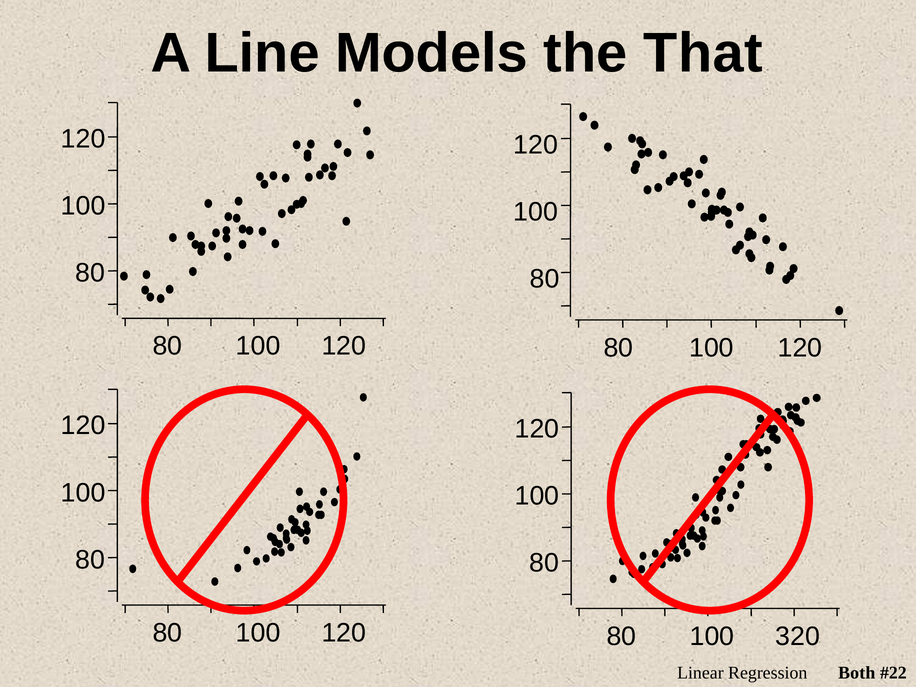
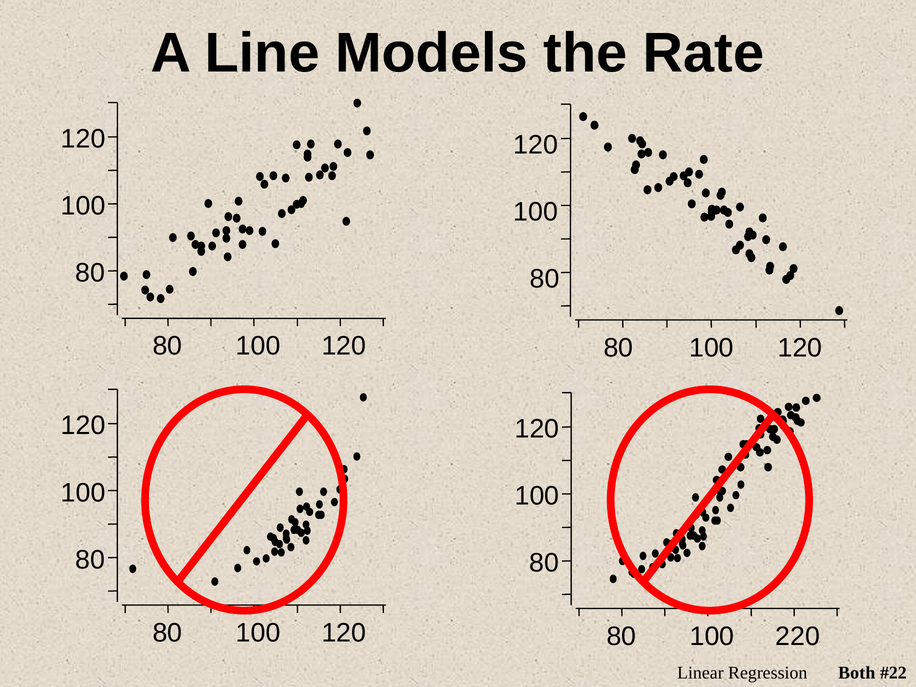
That: That -> Rate
320: 320 -> 220
